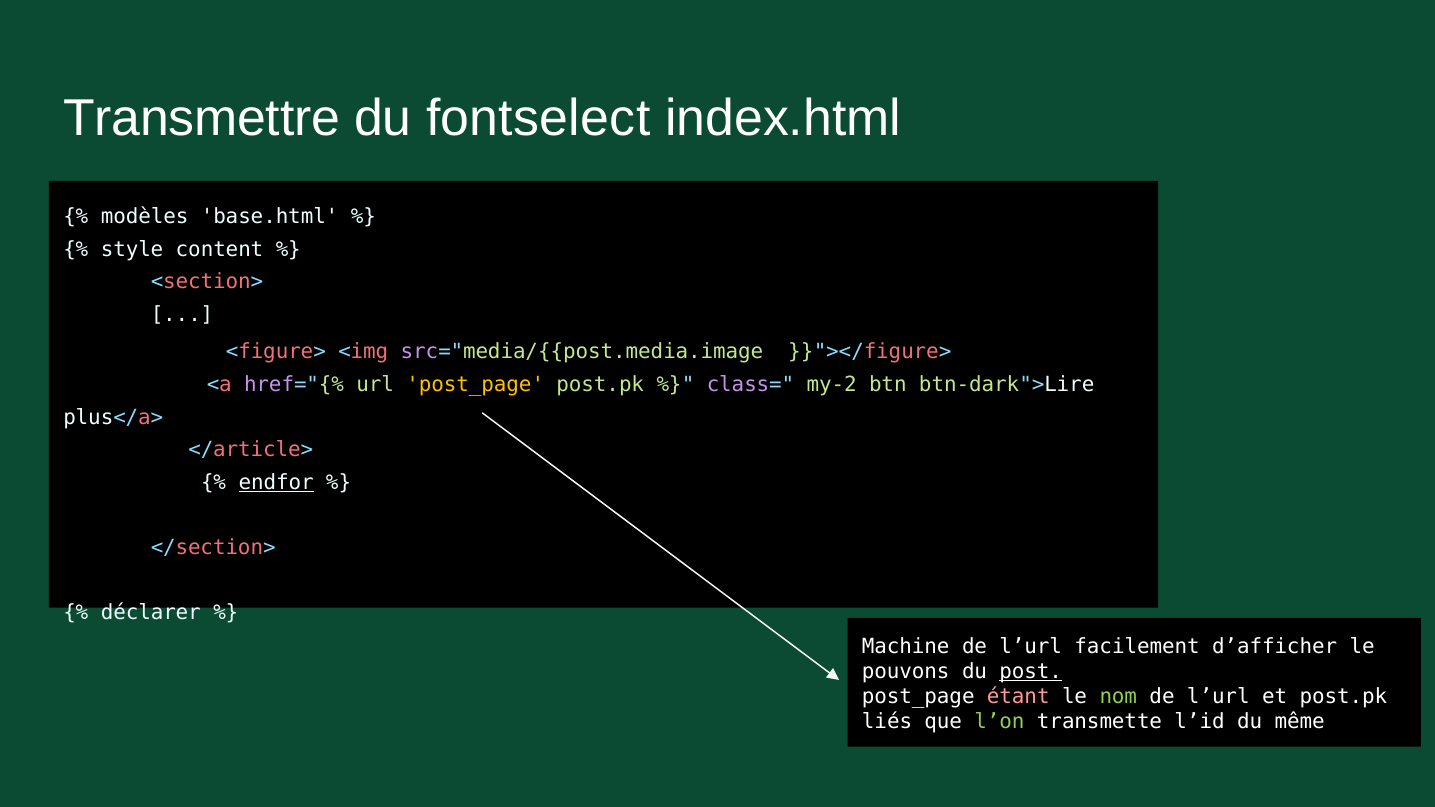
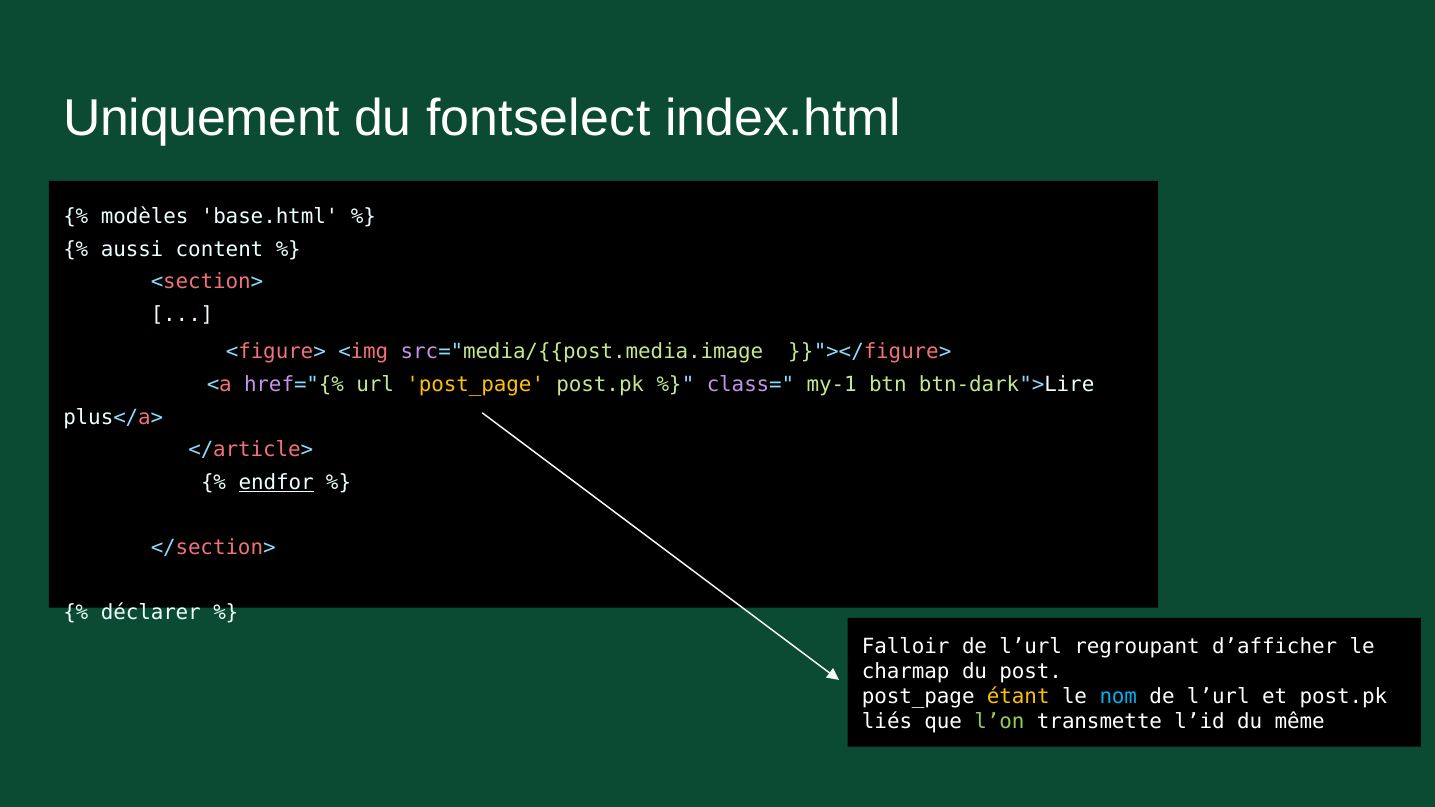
Transmettre: Transmettre -> Uniquement
style: style -> aussi
my-2: my-2 -> my-1
Machine: Machine -> Falloir
facilement: facilement -> regroupant
pouvons: pouvons -> charmap
post underline: present -> none
étant colour: pink -> yellow
nom colour: light green -> light blue
